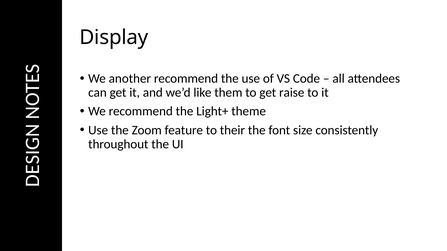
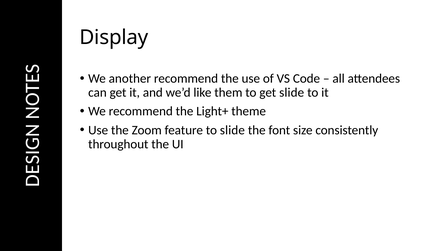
get raise: raise -> slide
to their: their -> slide
